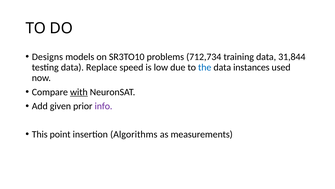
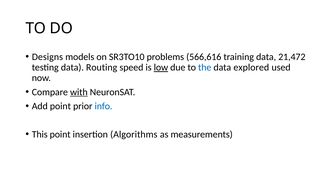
712,734: 712,734 -> 566,616
31,844: 31,844 -> 21,472
Replace: Replace -> Routing
low underline: none -> present
instances: instances -> explored
Add given: given -> point
info colour: purple -> blue
